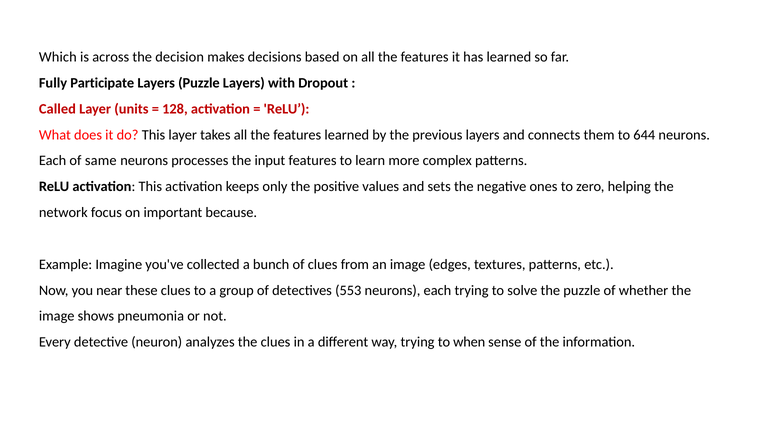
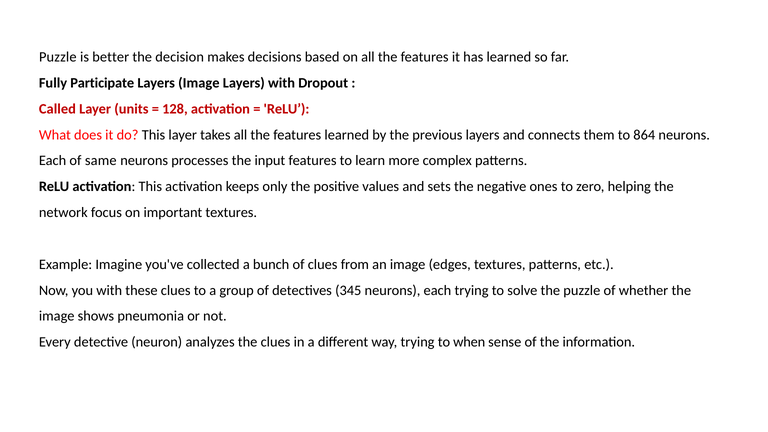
Which at (58, 57): Which -> Puzzle
across: across -> better
Layers Puzzle: Puzzle -> Image
644: 644 -> 864
important because: because -> textures
you near: near -> with
553: 553 -> 345
